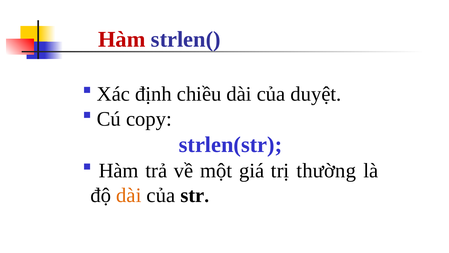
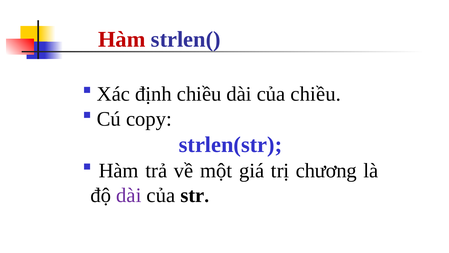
của duyệt: duyệt -> chiều
thường: thường -> chương
dài at (129, 195) colour: orange -> purple
